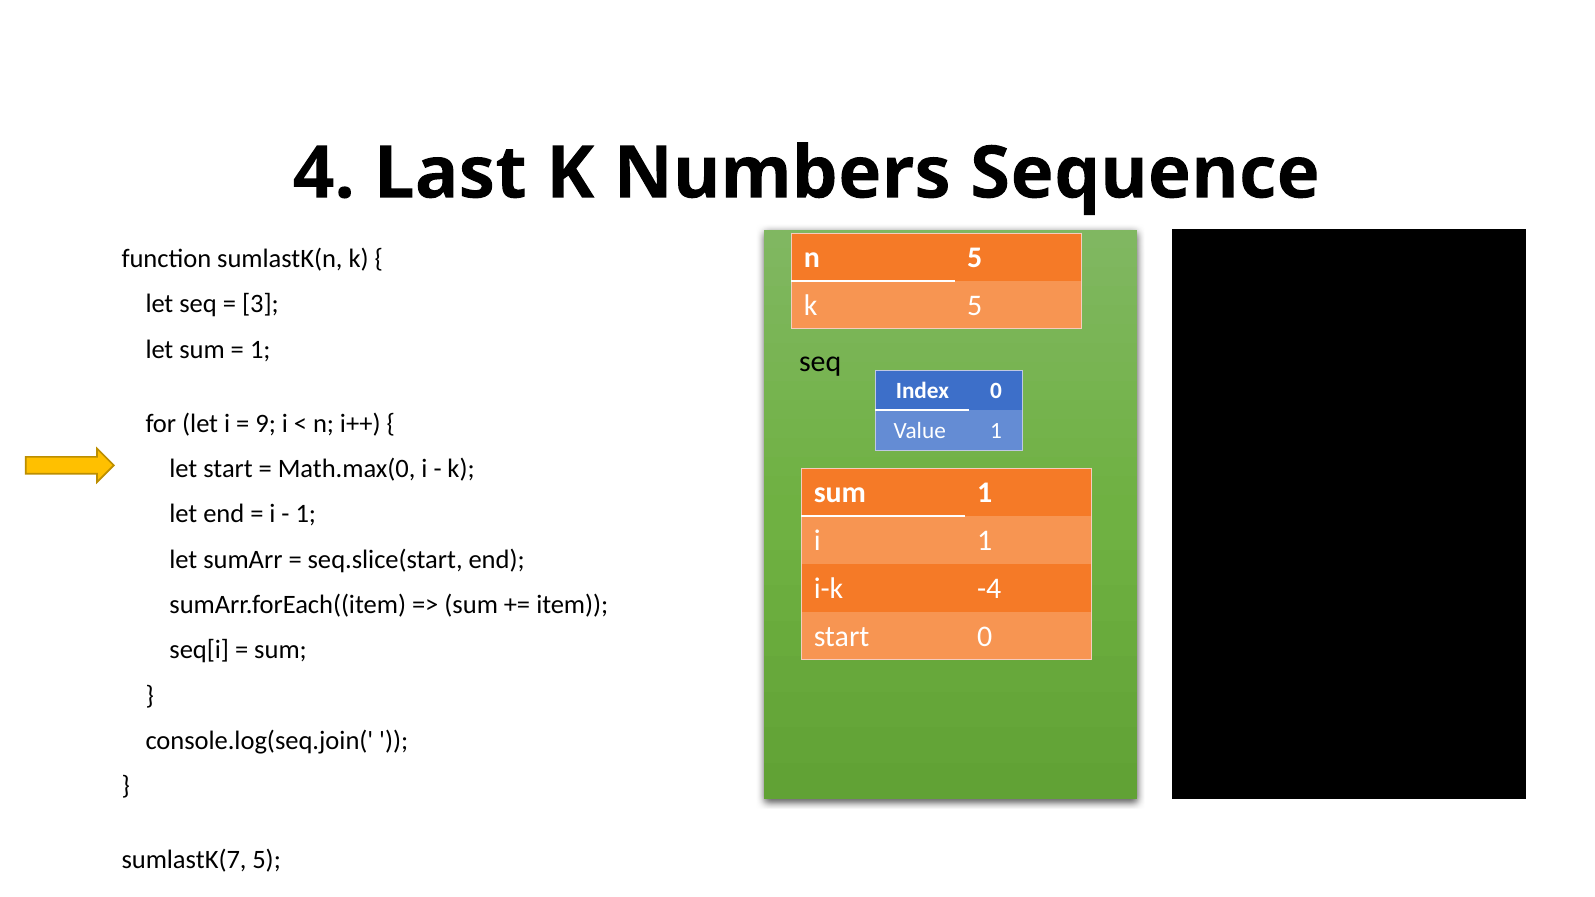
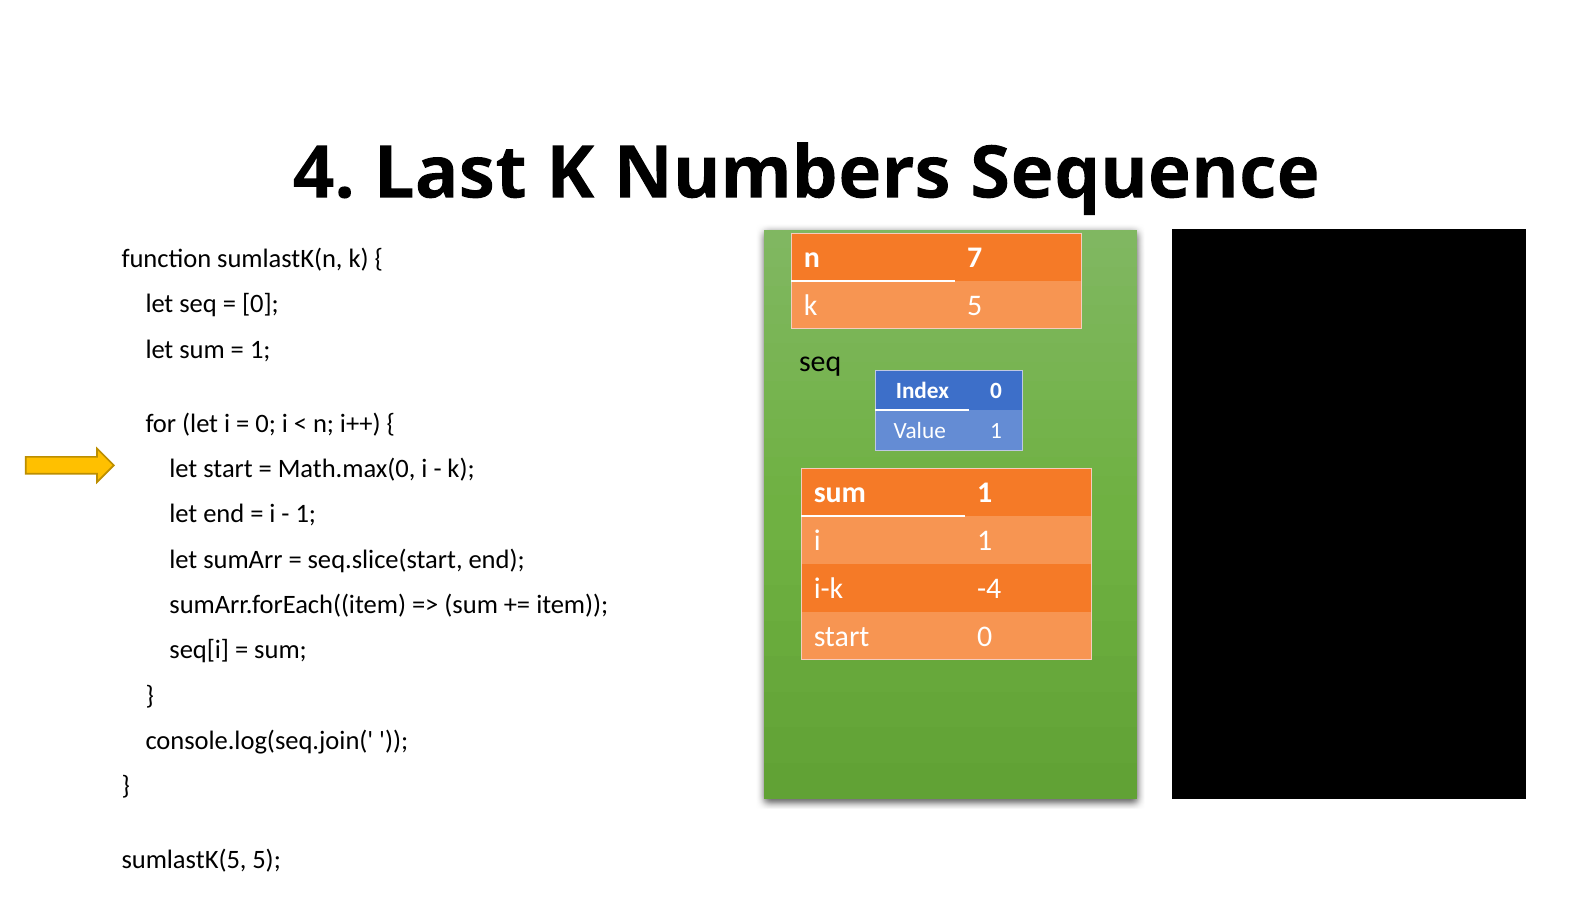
n 5: 5 -> 7
3 at (260, 304): 3 -> 0
9 at (266, 424): 9 -> 0
sumlastK(7: sumlastK(7 -> sumlastK(5
